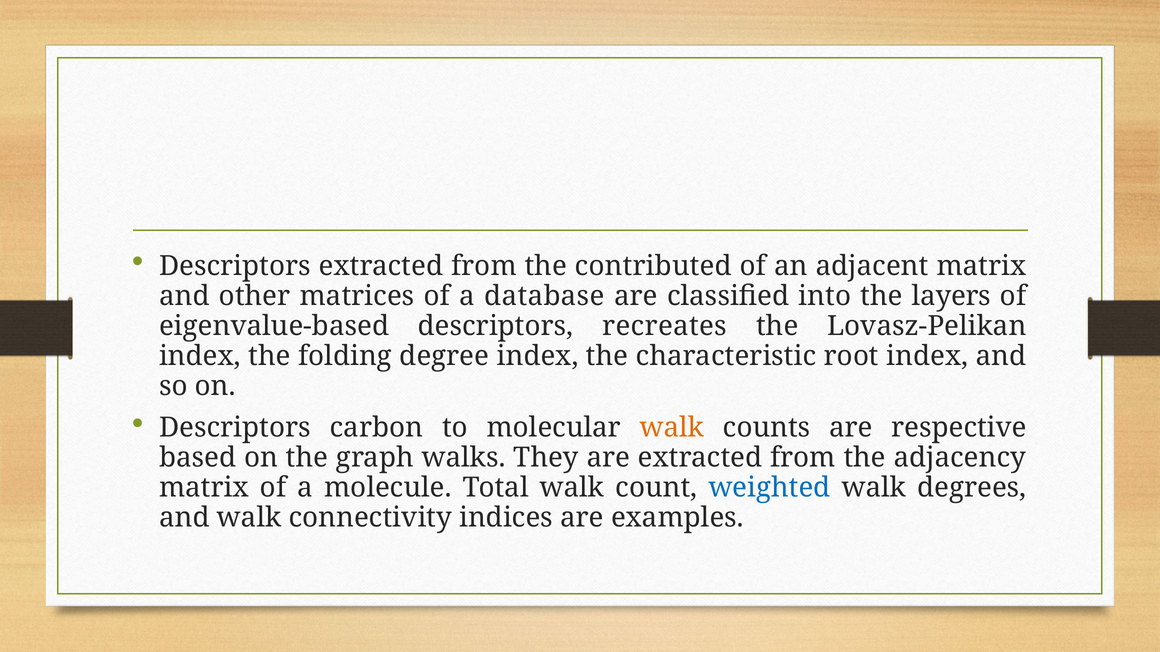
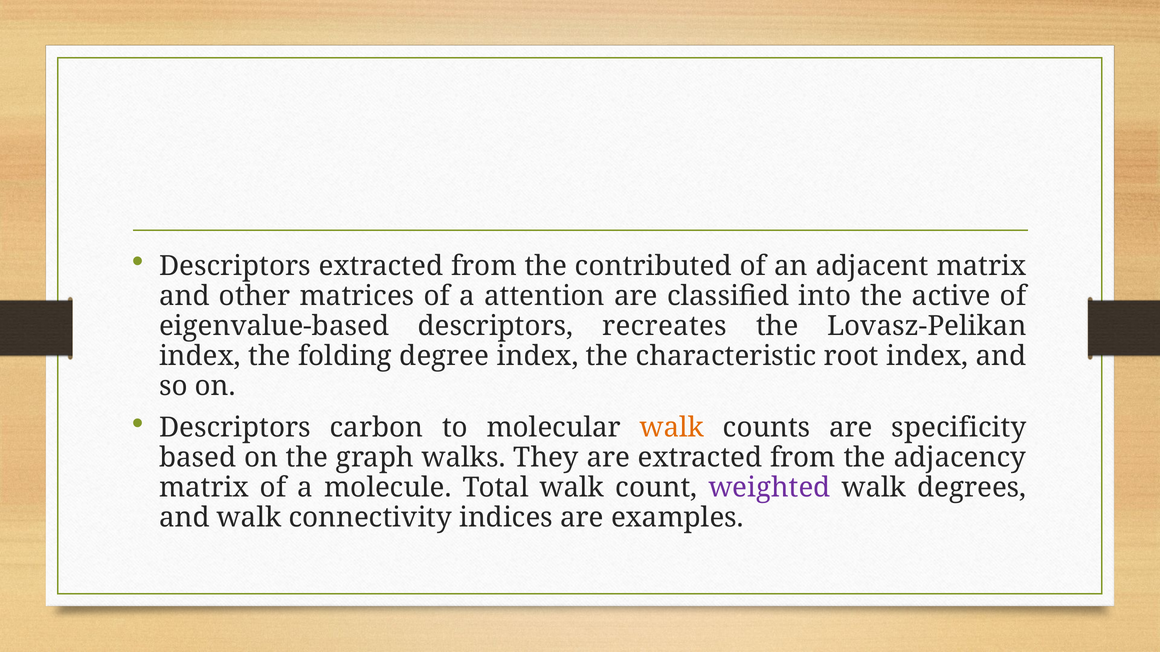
database: database -> attention
layers: layers -> active
respective: respective -> specificity
weighted colour: blue -> purple
